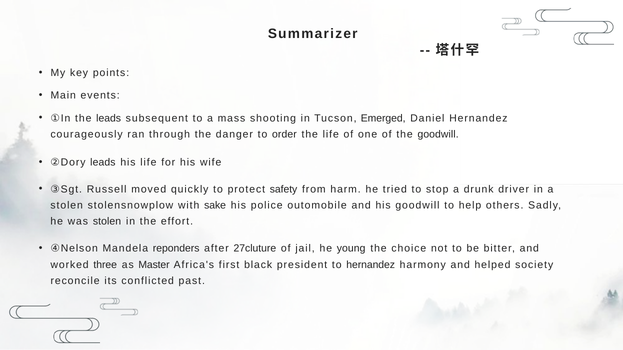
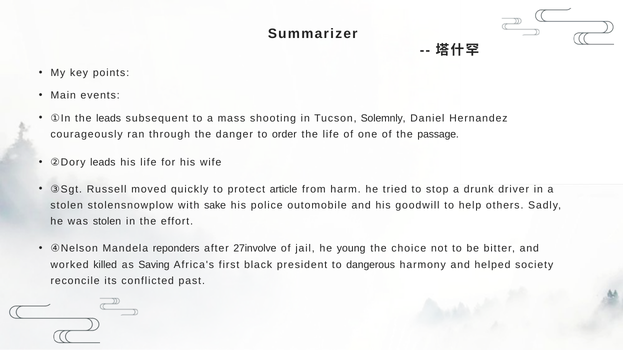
Emerged: Emerged -> Solemnly
the goodwill: goodwill -> passage
safety: safety -> article
27cluture: 27cluture -> 27involve
three: three -> killed
Master: Master -> Saving
to hernandez: hernandez -> dangerous
